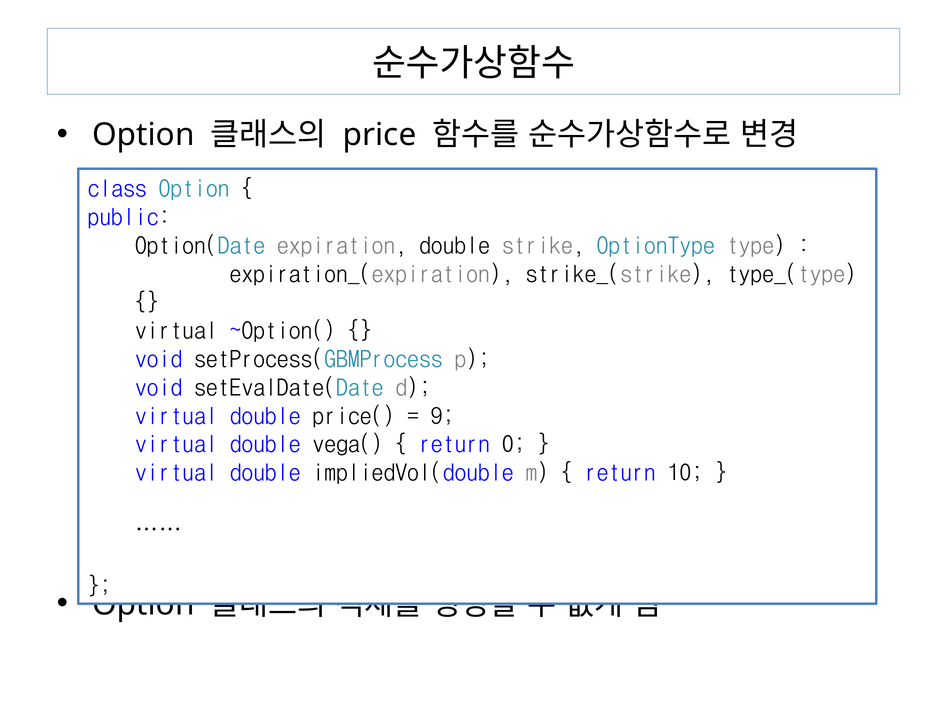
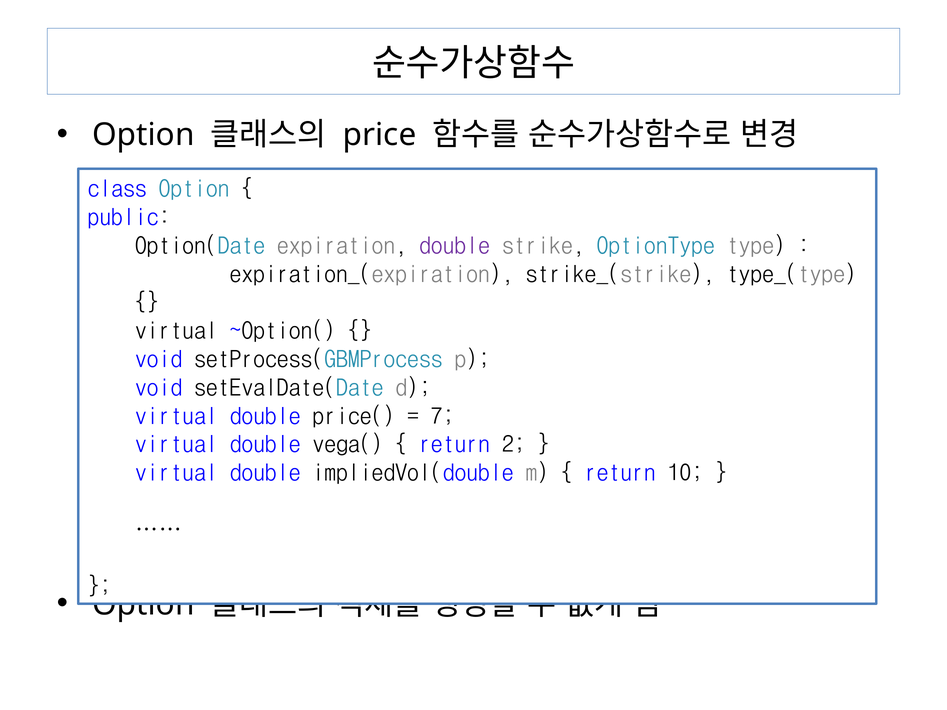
double at (455, 246) colour: black -> purple
9: 9 -> 7
0: 0 -> 2
